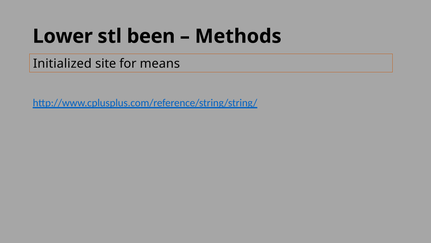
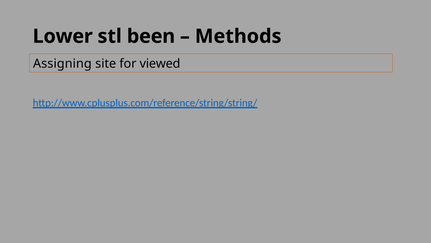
Initialized: Initialized -> Assigning
means: means -> viewed
